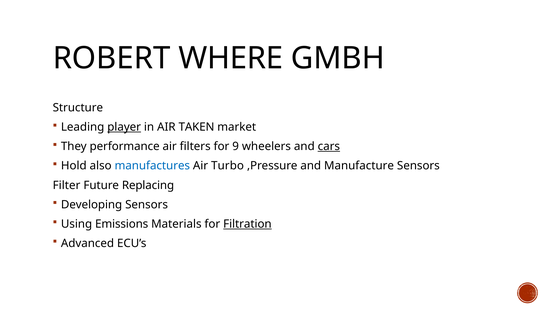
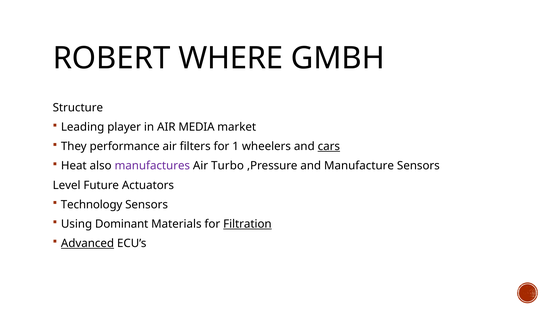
player underline: present -> none
TAKEN: TAKEN -> MEDIA
9: 9 -> 1
Hold: Hold -> Heat
manufactures colour: blue -> purple
Filter: Filter -> Level
Replacing: Replacing -> Actuators
Developing: Developing -> Technology
Emissions: Emissions -> Dominant
Advanced underline: none -> present
